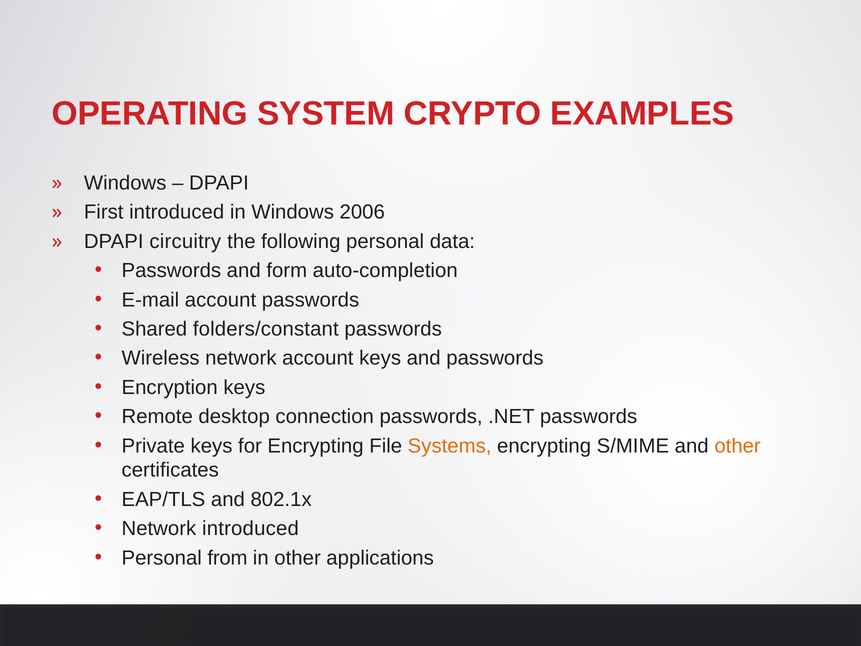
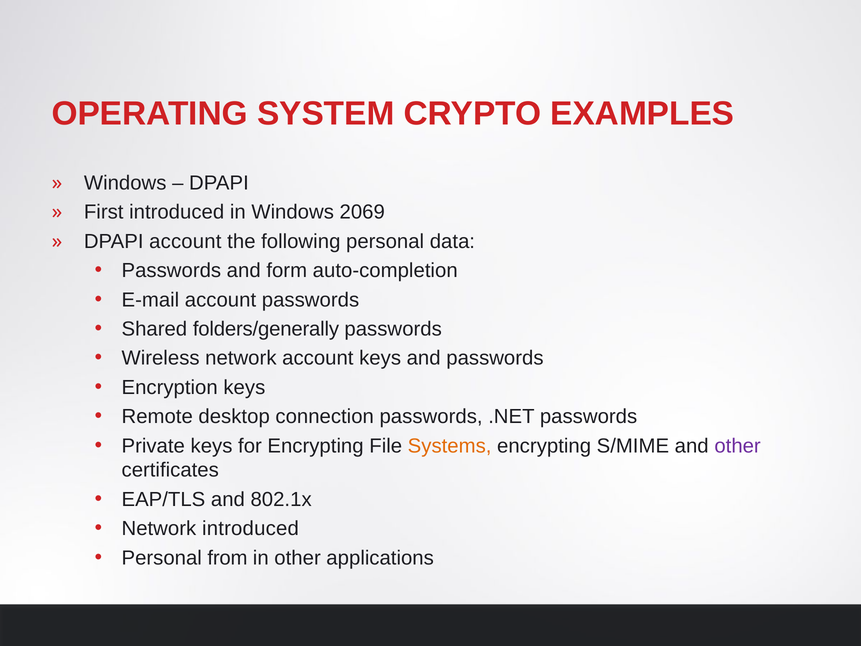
2006: 2006 -> 2069
DPAPI circuitry: circuitry -> account
folders/constant: folders/constant -> folders/generally
other at (738, 446) colour: orange -> purple
